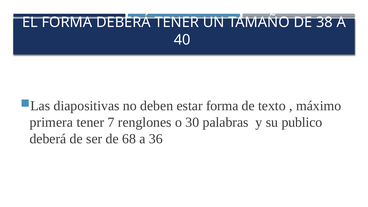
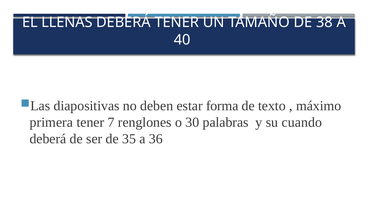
EL FORMA: FORMA -> LLENAS
publico: publico -> cuando
68: 68 -> 35
